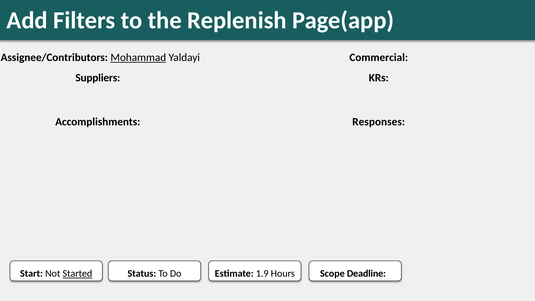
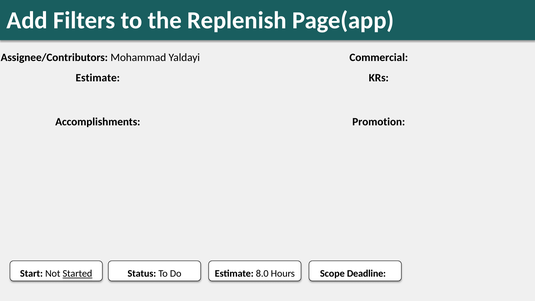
Mohammad underline: present -> none
Suppliers at (98, 78): Suppliers -> Estimate
Responses: Responses -> Promotion
1.9: 1.9 -> 8.0
